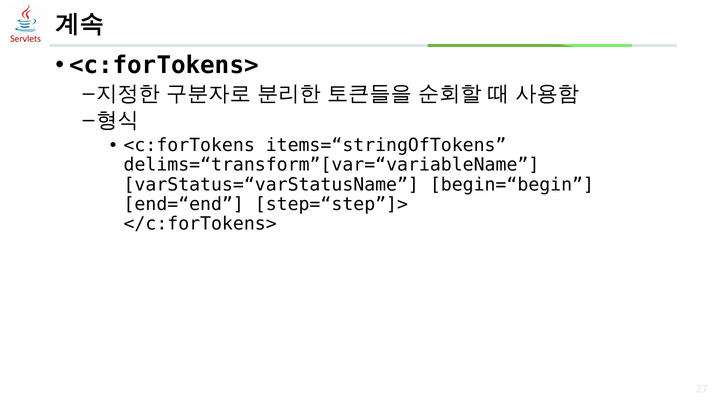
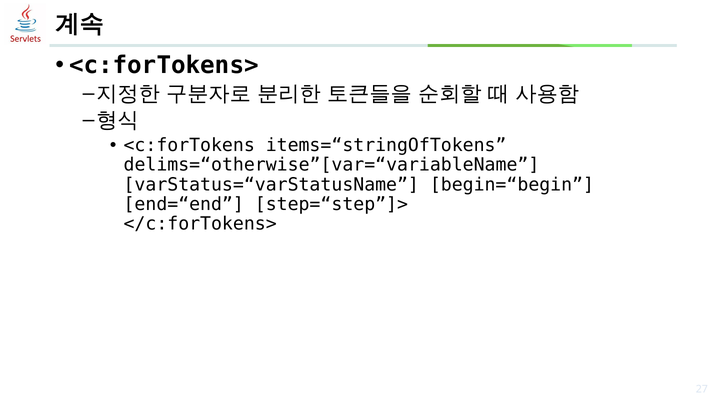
delims=“transform”[var=“variableName: delims=“transform”[var=“variableName -> delims=“otherwise”[var=“variableName
